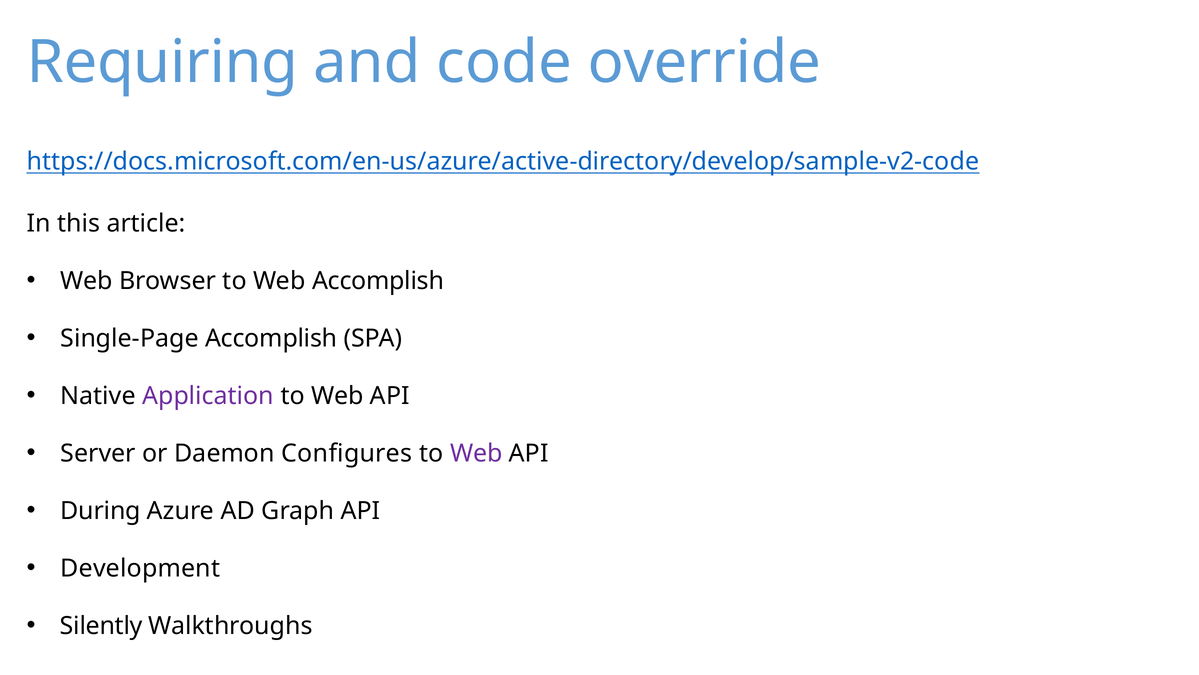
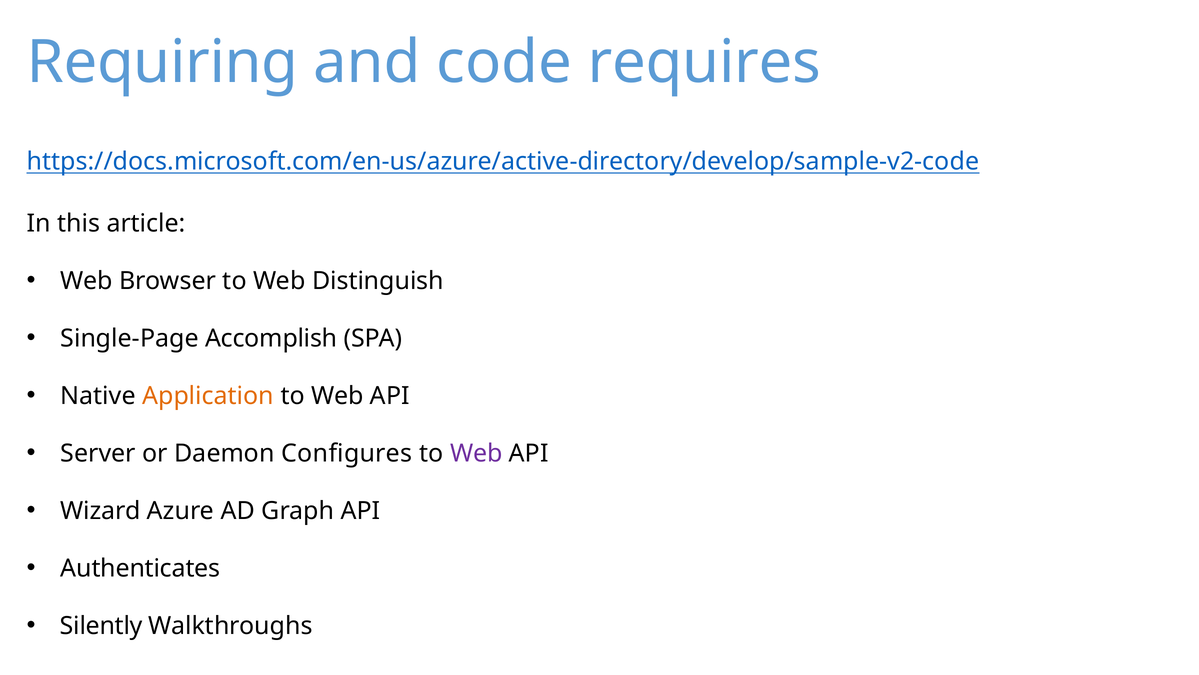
override: override -> requires
Web Accomplish: Accomplish -> Distinguish
Application colour: purple -> orange
During: During -> Wizard
Development: Development -> Authenticates
